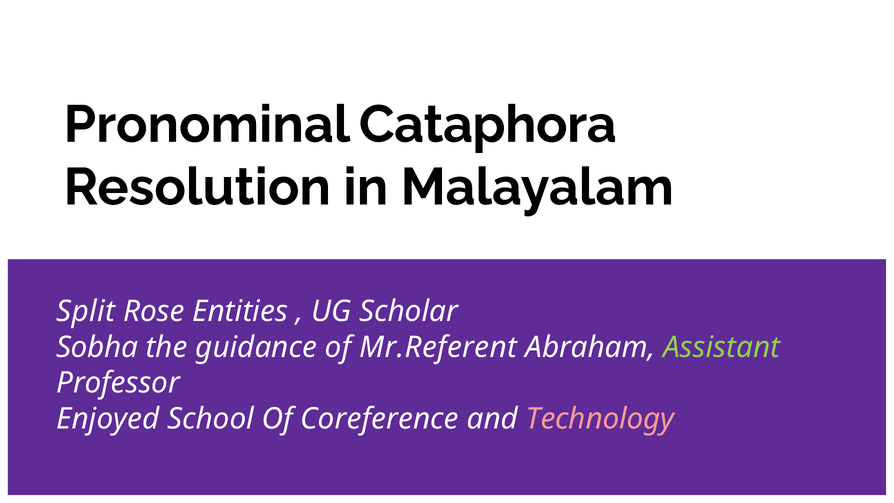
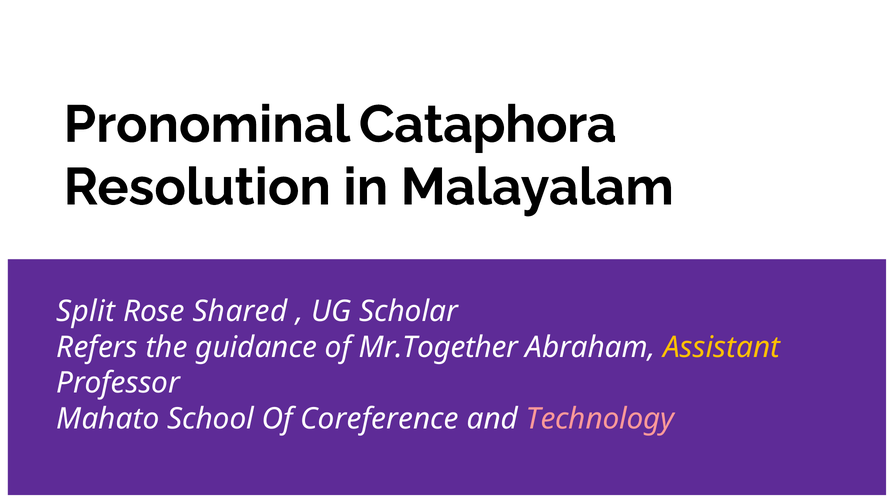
Entities: Entities -> Shared
Sobha: Sobha -> Refers
Mr.Referent: Mr.Referent -> Mr.Together
Assistant colour: light green -> yellow
Enjoyed: Enjoyed -> Mahato
